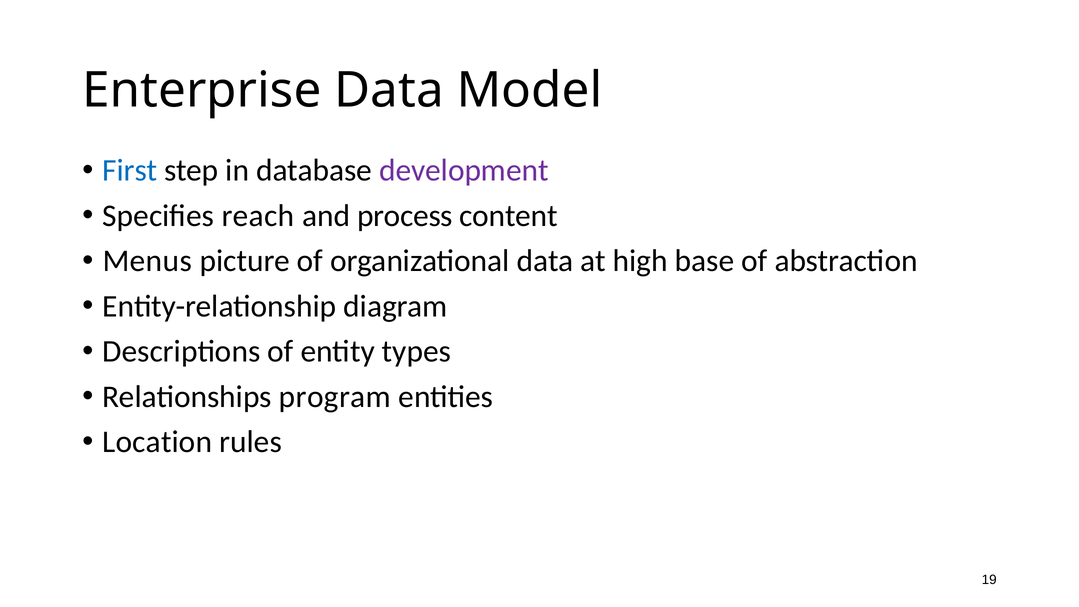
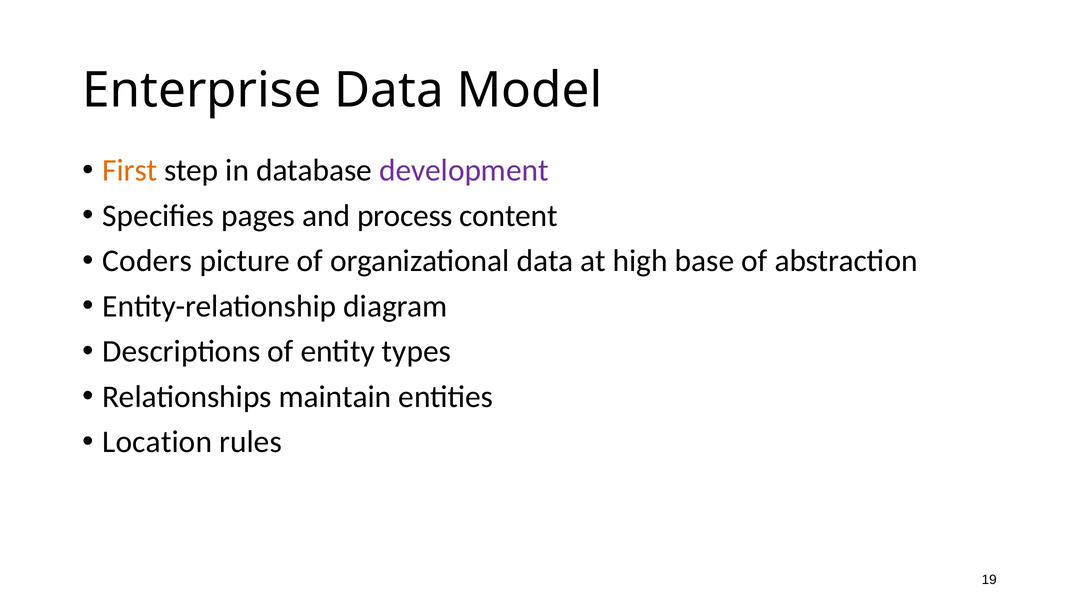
First colour: blue -> orange
reach: reach -> pages
Menus: Menus -> Coders
program: program -> maintain
